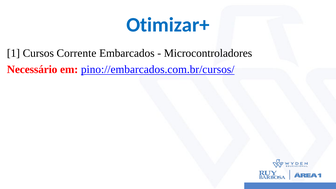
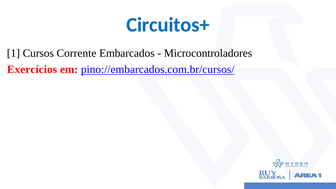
Otimizar+: Otimizar+ -> Circuitos+
Necessário: Necessário -> Exercícios
